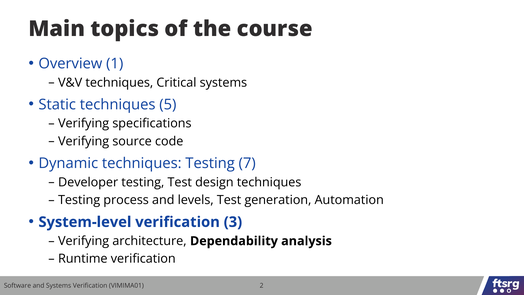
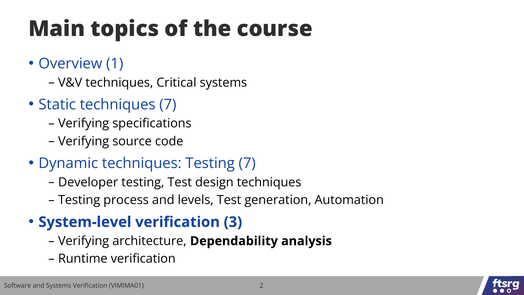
techniques 5: 5 -> 7
